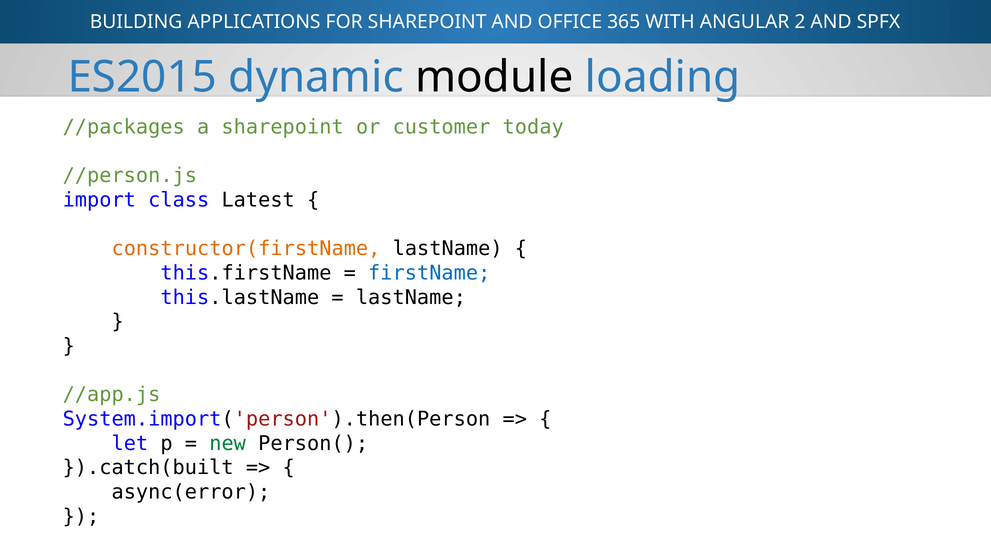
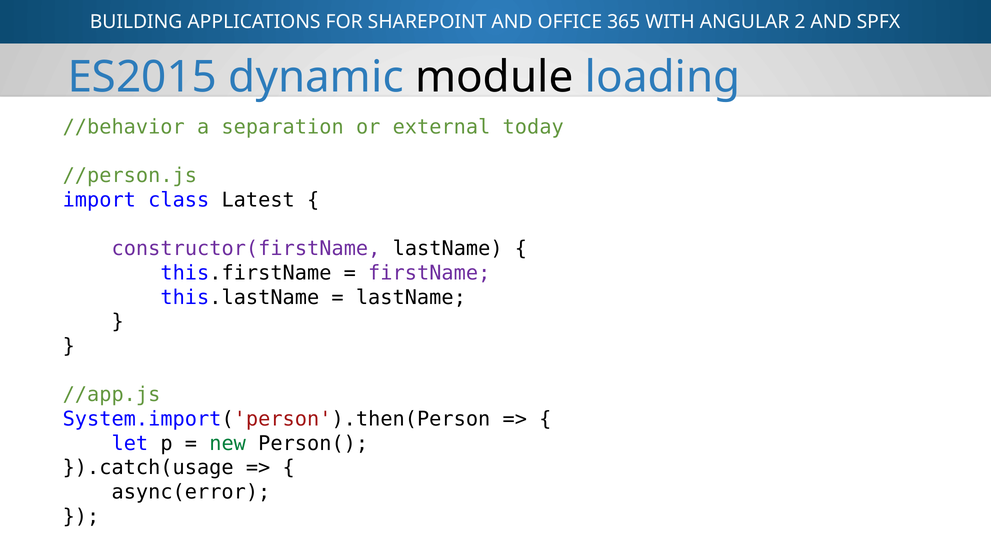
//packages: //packages -> //behavior
a sharepoint: sharepoint -> separation
customer: customer -> external
constructor(firstName colour: orange -> purple
firstName colour: blue -> purple
}).catch(built: }).catch(built -> }).catch(usage
